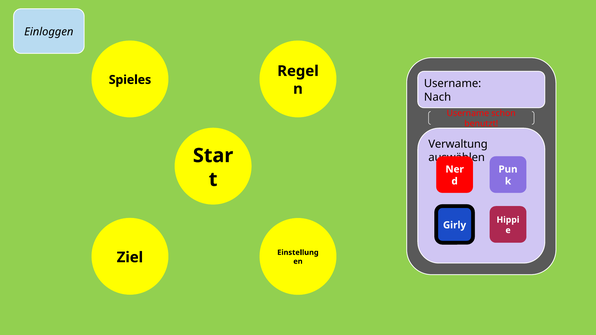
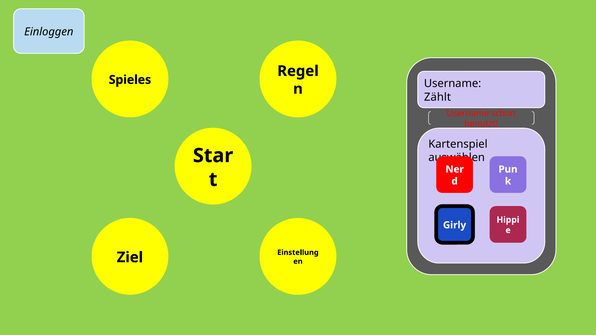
Nach: Nach -> Zählt
Verwaltung: Verwaltung -> Kartenspiel
